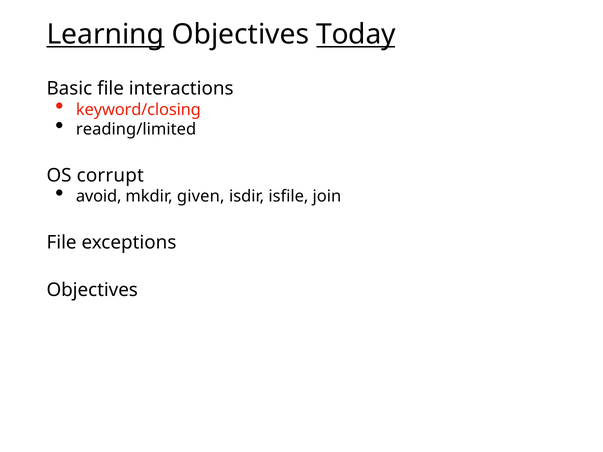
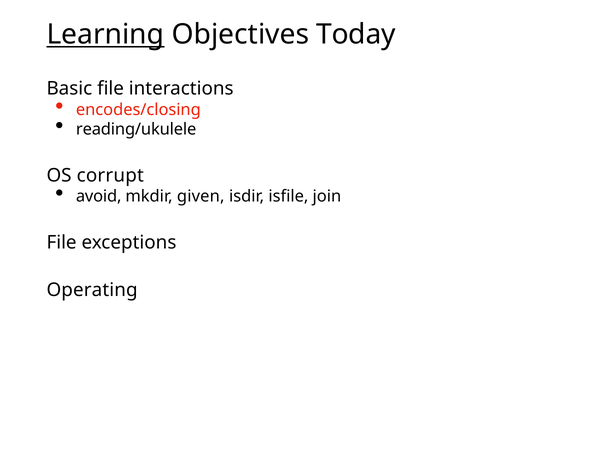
Today underline: present -> none
keyword/closing: keyword/closing -> encodes/closing
reading/limited: reading/limited -> reading/ukulele
Objectives at (92, 290): Objectives -> Operating
